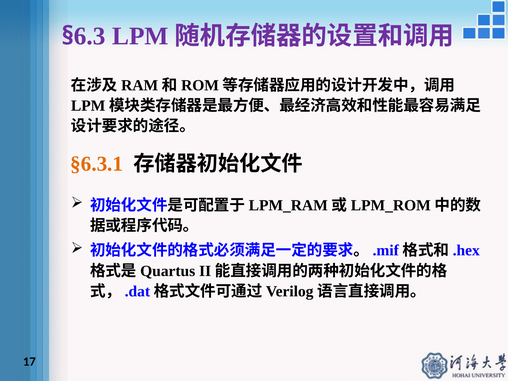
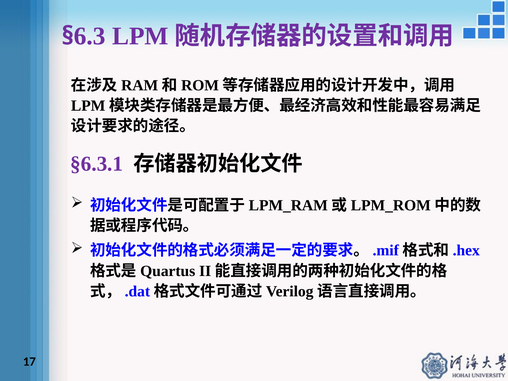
§6.3.1 colour: orange -> purple
